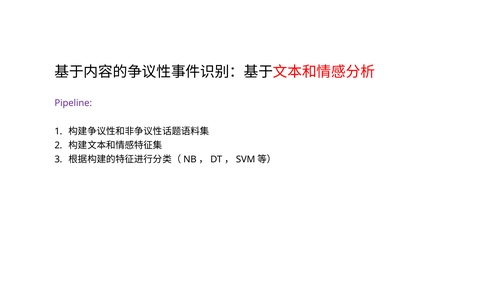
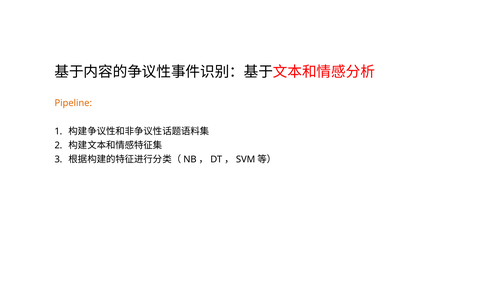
Pipeline colour: purple -> orange
